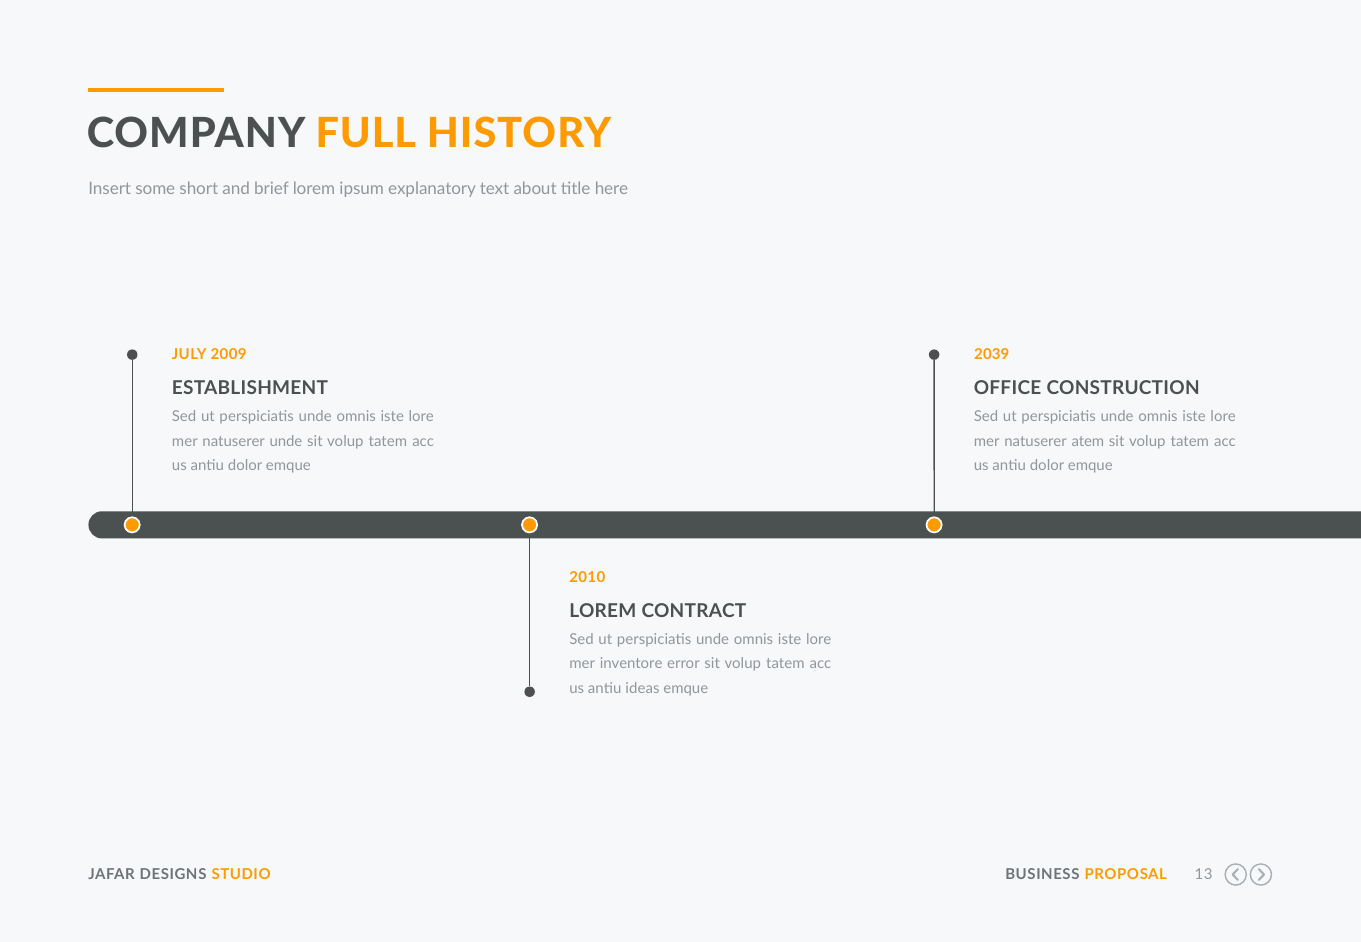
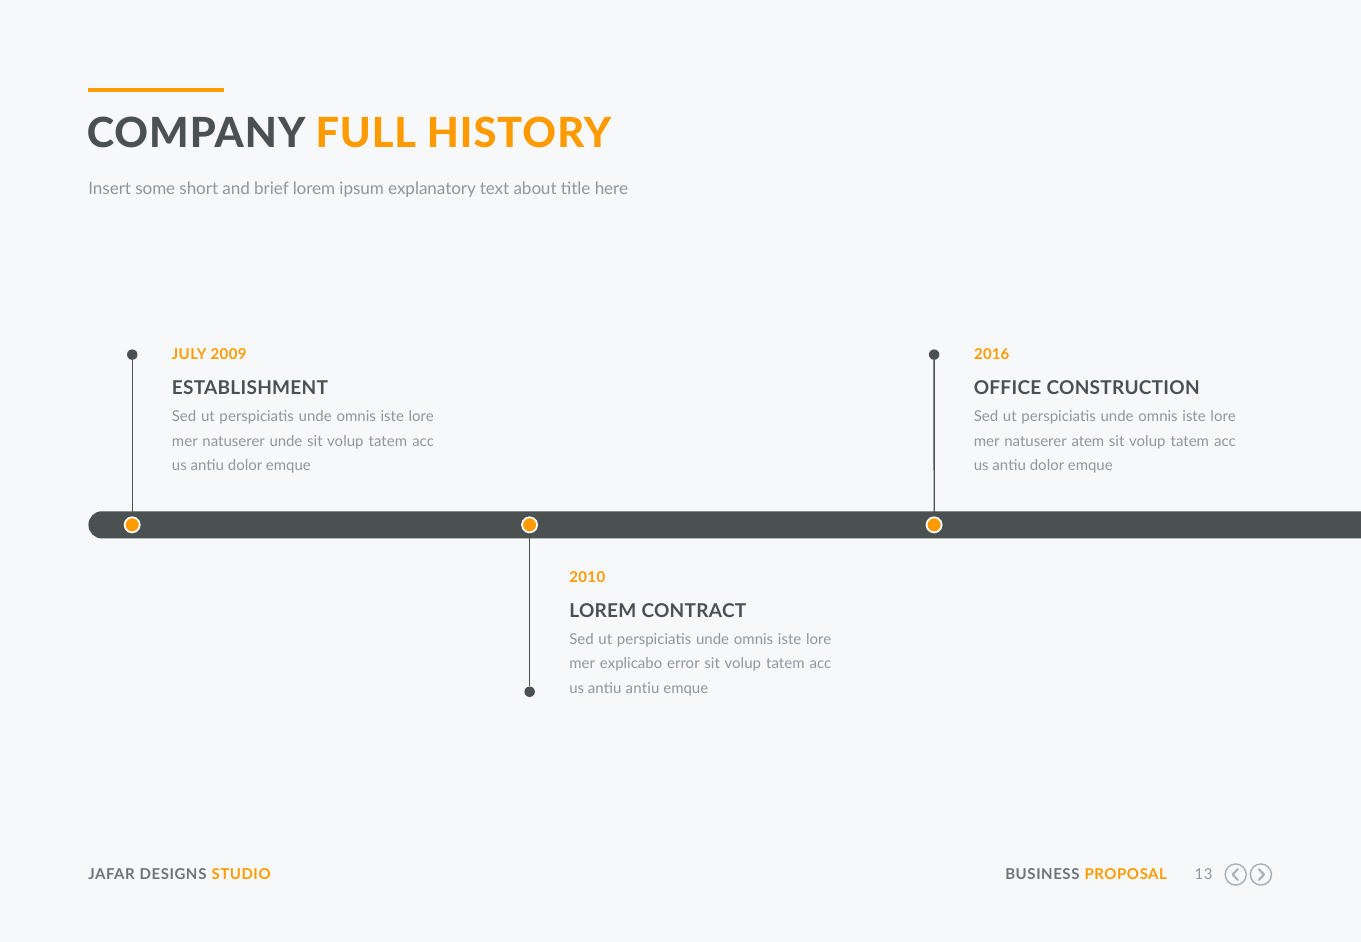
2039: 2039 -> 2016
inventore: inventore -> explicabo
antiu ideas: ideas -> antiu
